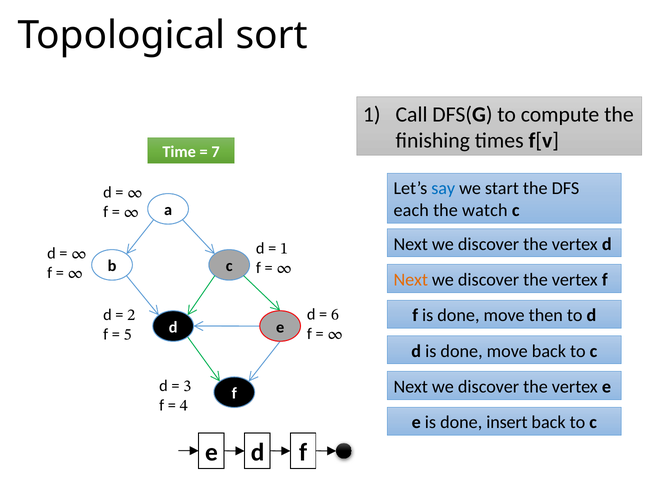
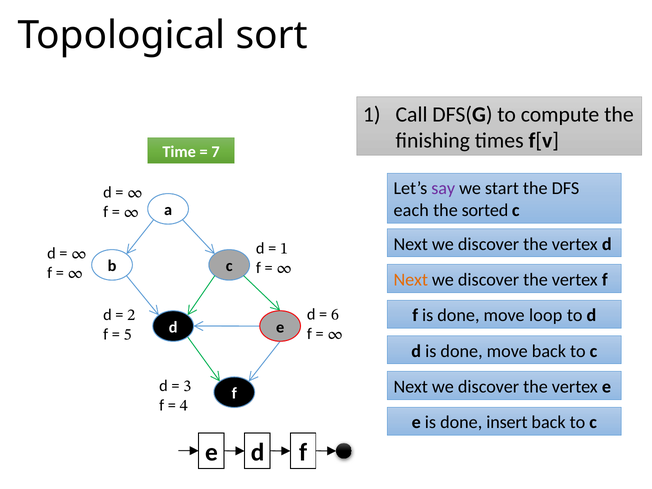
say colour: blue -> purple
watch: watch -> sorted
then: then -> loop
